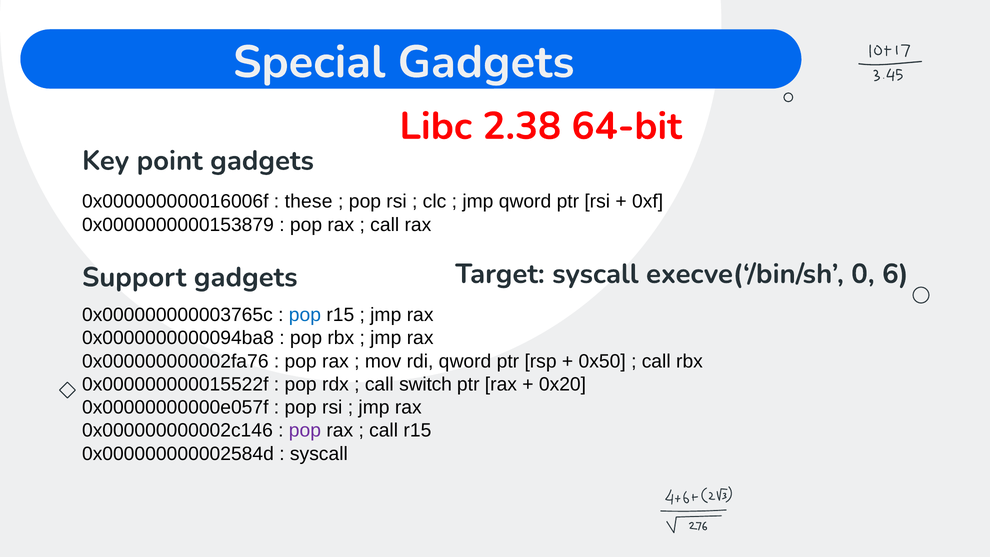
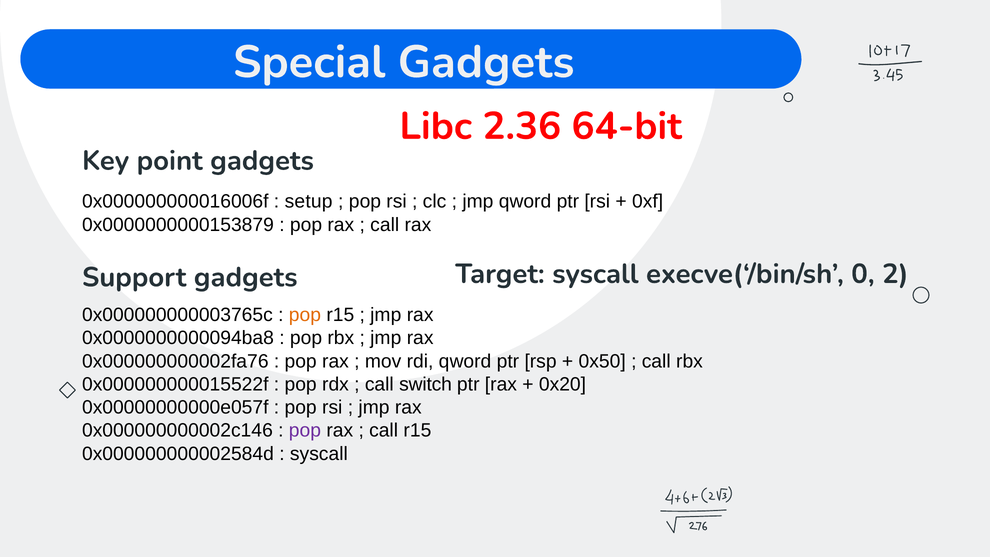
2.38: 2.38 -> 2.36
these: these -> setup
6: 6 -> 2
pop at (305, 315) colour: blue -> orange
